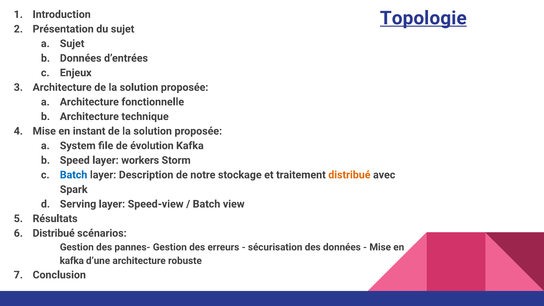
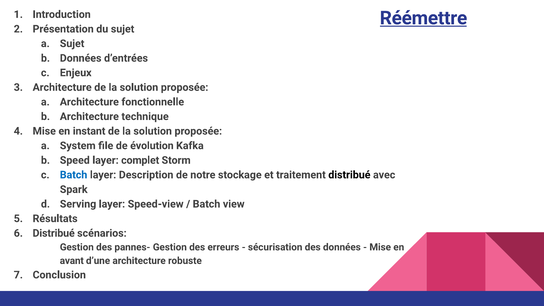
Topologie: Topologie -> Réémettre
workers: workers -> complet
distribué at (349, 175) colour: orange -> black
kafka at (72, 261): kafka -> avant
